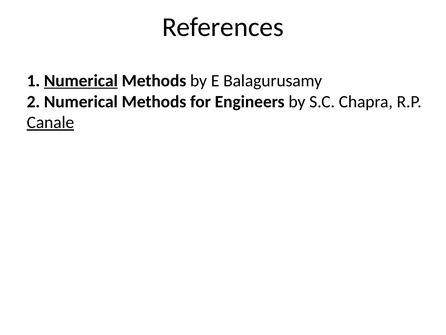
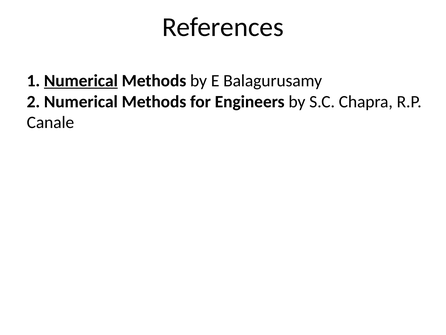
Canale underline: present -> none
